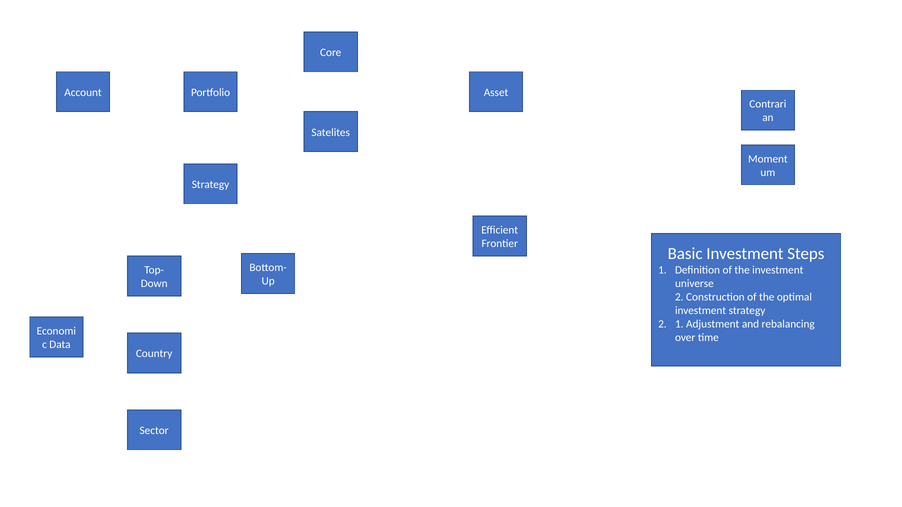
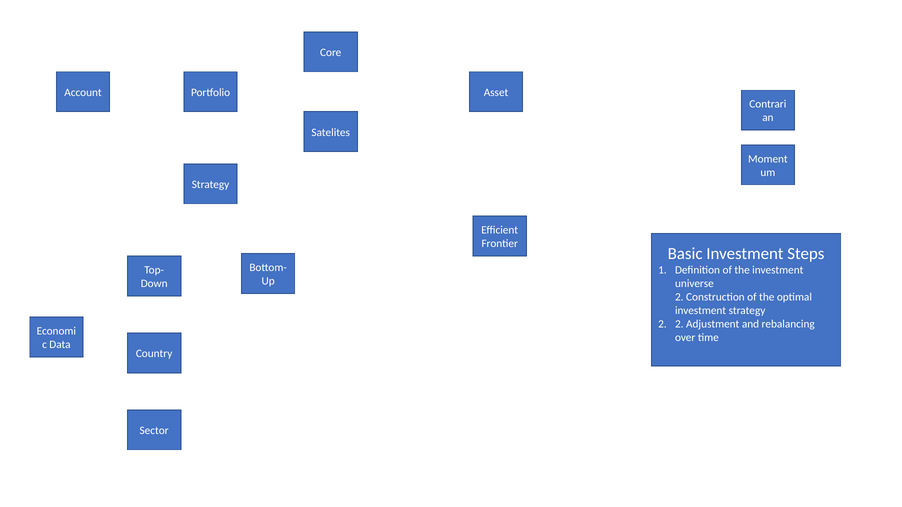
2 1: 1 -> 2
